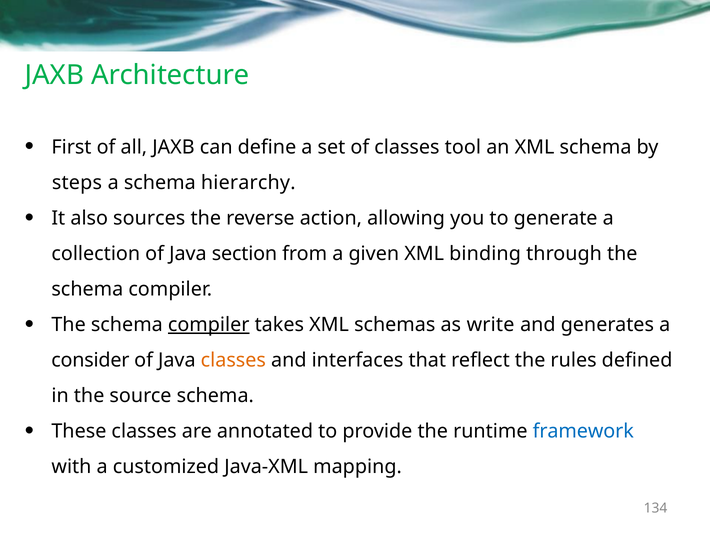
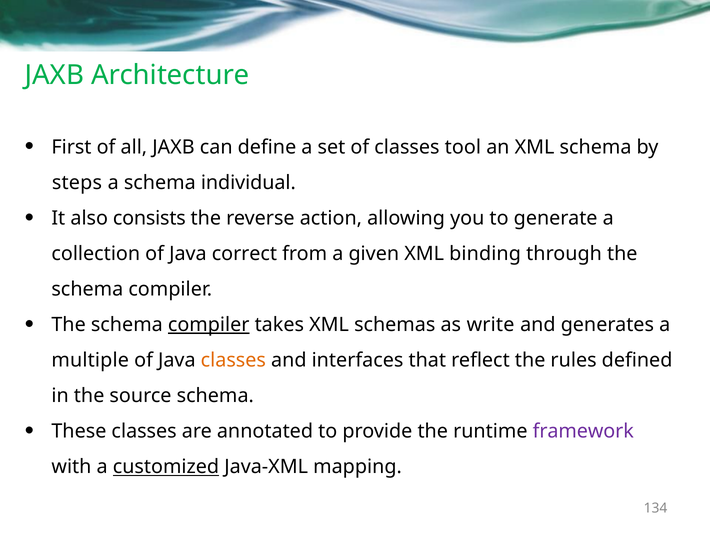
hierarchy: hierarchy -> individual
sources: sources -> consists
section: section -> correct
consider: consider -> multiple
framework colour: blue -> purple
customized underline: none -> present
